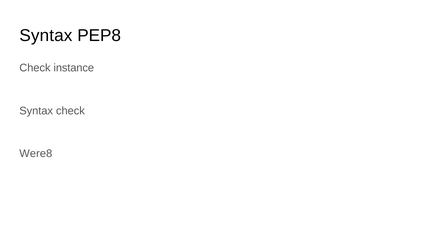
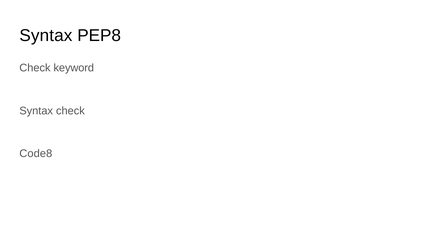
instance: instance -> keyword
Were8: Were8 -> Code8
